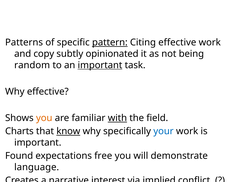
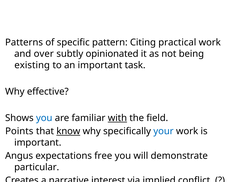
pattern underline: present -> none
Citing effective: effective -> practical
copy: copy -> over
random: random -> existing
important at (100, 65) underline: present -> none
you at (44, 118) colour: orange -> blue
Charts: Charts -> Points
Found: Found -> Angus
language: language -> particular
